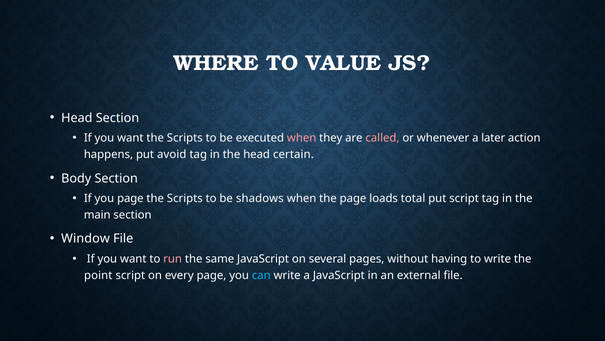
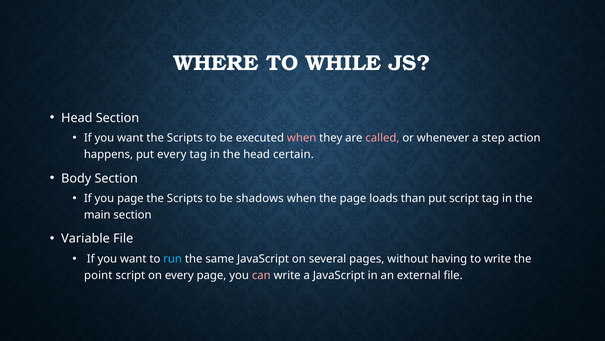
VALUE: VALUE -> WHILE
later: later -> step
put avoid: avoid -> every
total: total -> than
Window: Window -> Variable
run colour: pink -> light blue
can colour: light blue -> pink
